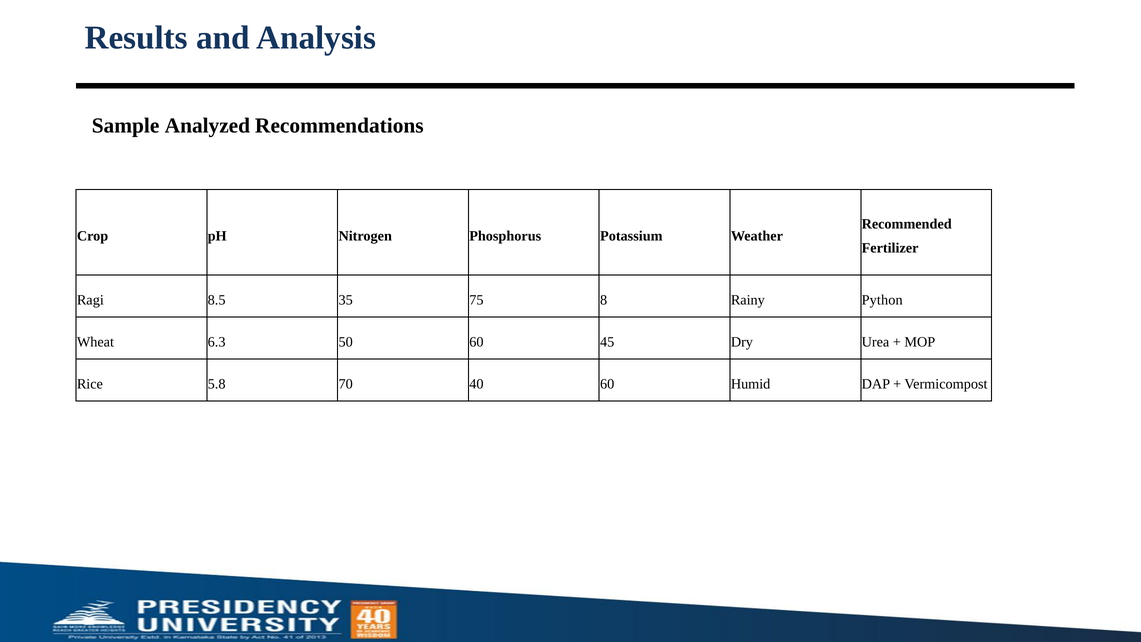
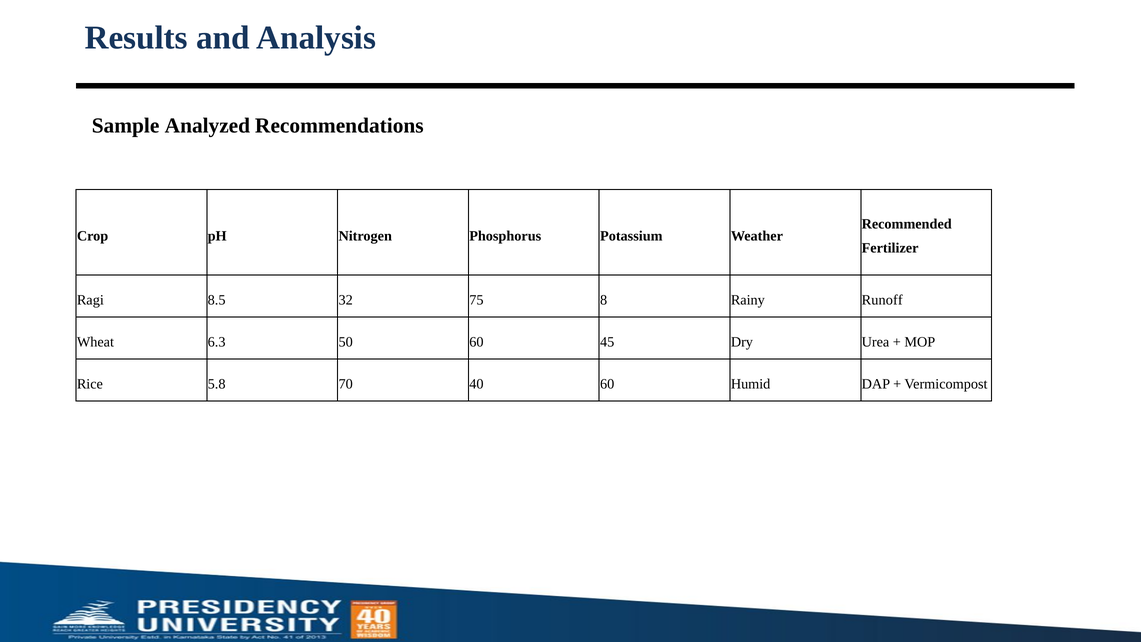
35: 35 -> 32
Python: Python -> Runoff
